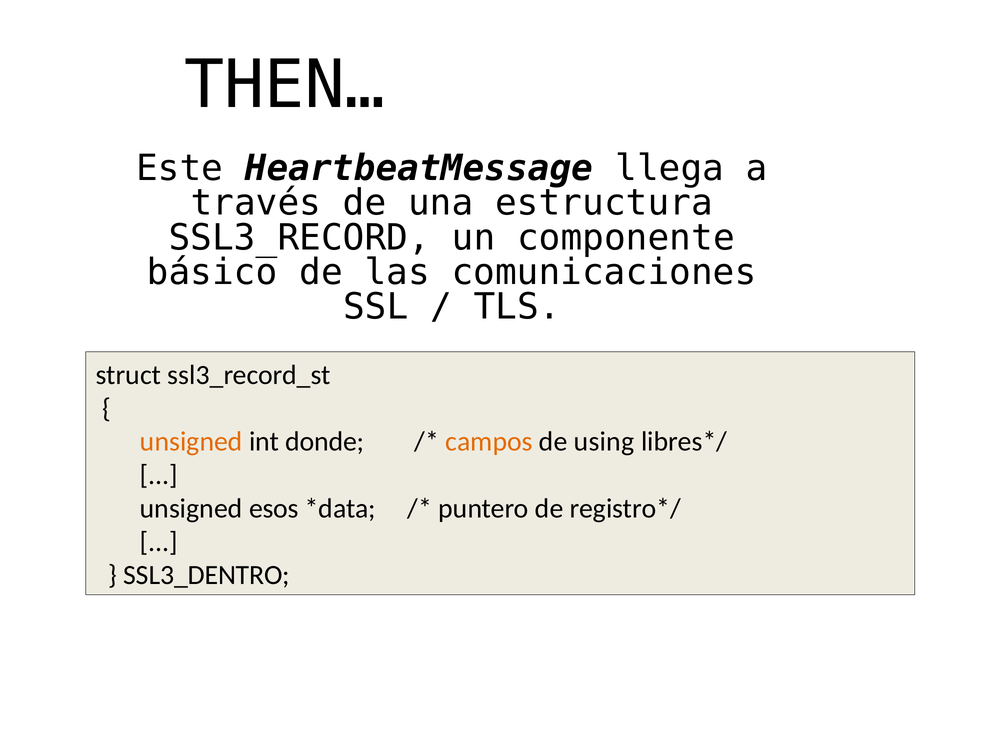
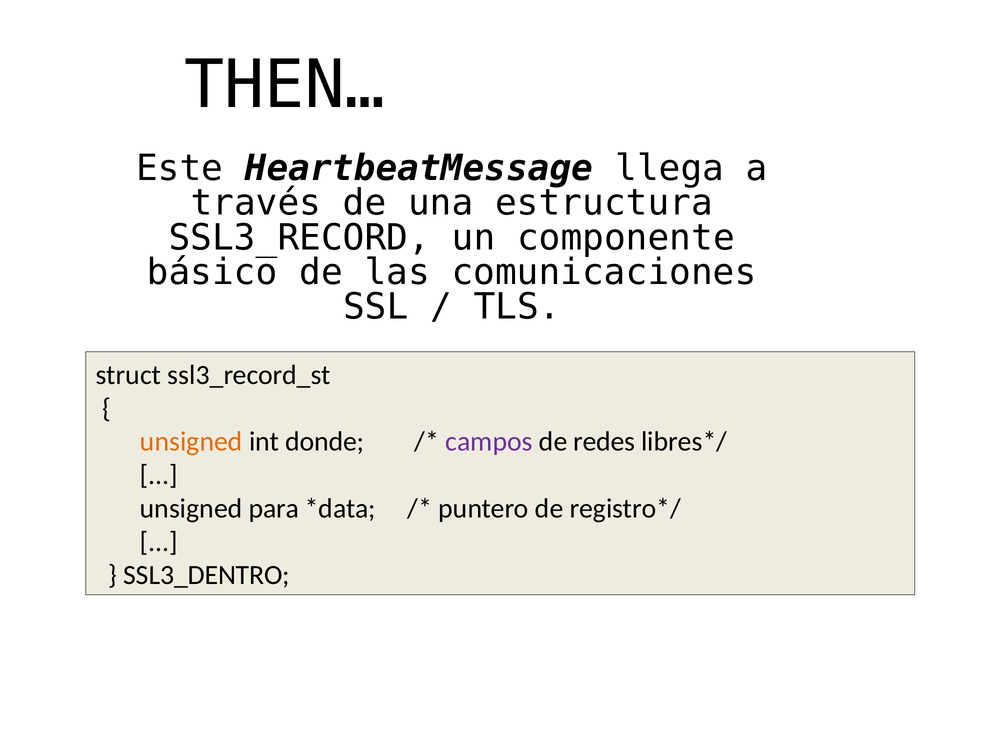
campos colour: orange -> purple
using: using -> redes
esos: esos -> para
